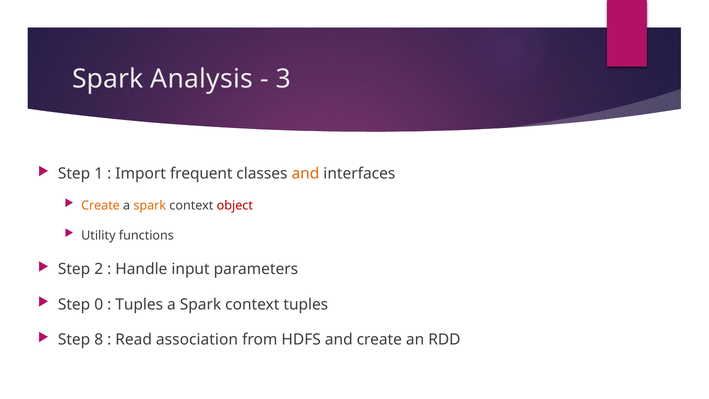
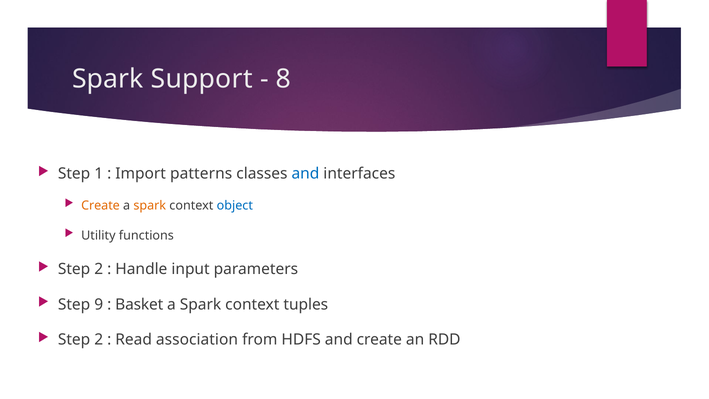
Analysis: Analysis -> Support
3: 3 -> 8
frequent: frequent -> patterns
and at (305, 174) colour: orange -> blue
object colour: red -> blue
0: 0 -> 9
Tuples at (139, 304): Tuples -> Basket
8 at (99, 340): 8 -> 2
